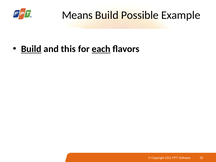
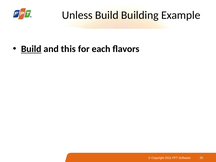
Means: Means -> Unless
Possible: Possible -> Building
each underline: present -> none
